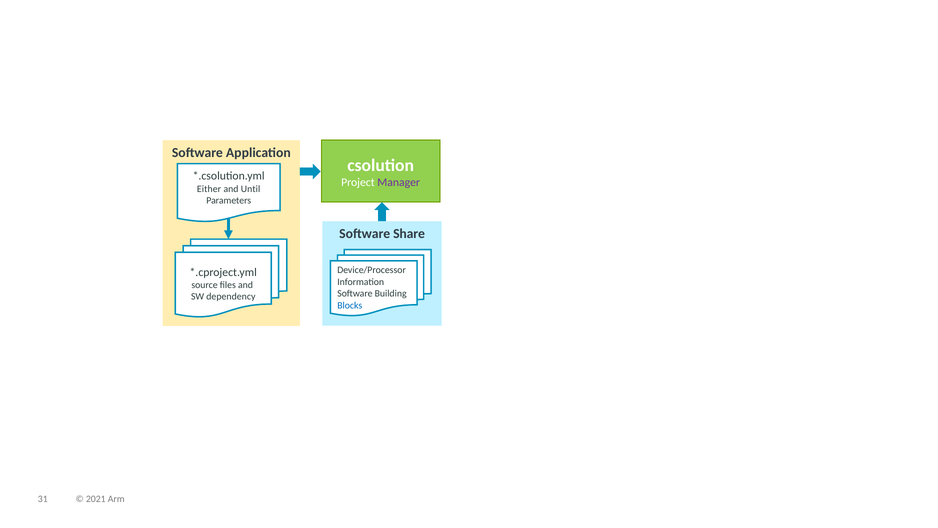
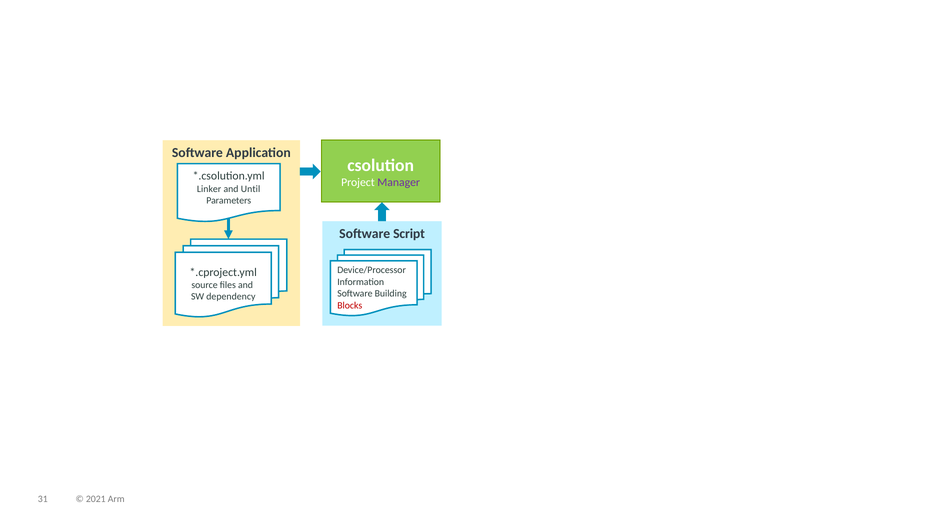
Either: Either -> Linker
Share: Share -> Script
Blocks colour: blue -> red
